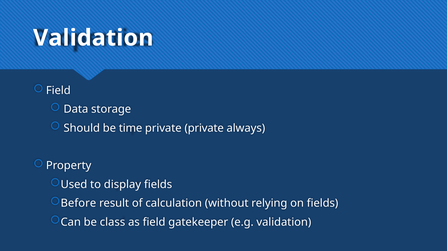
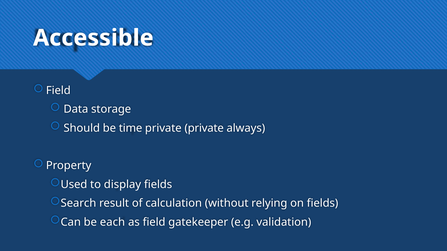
Validation at (93, 38): Validation -> Accessible
Before: Before -> Search
class: class -> each
